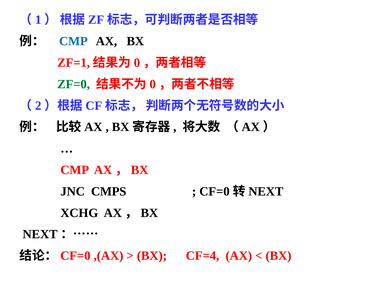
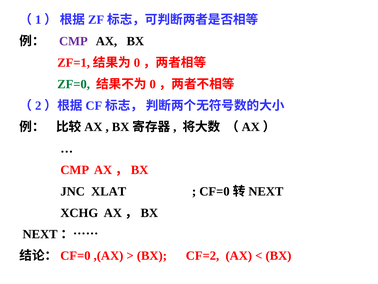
CMP at (73, 41) colour: blue -> purple
CMPS: CMPS -> XLAT
CF=4: CF=4 -> CF=2
